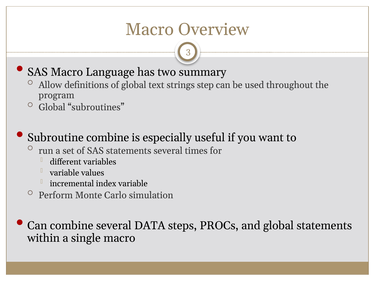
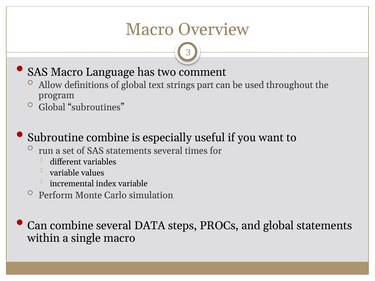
summary: summary -> comment
step: step -> part
